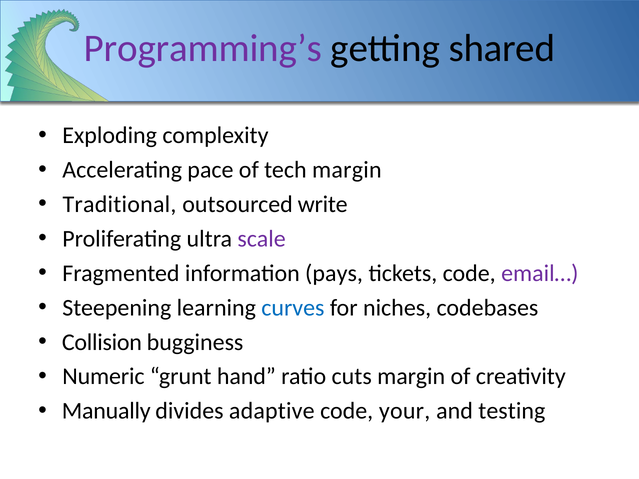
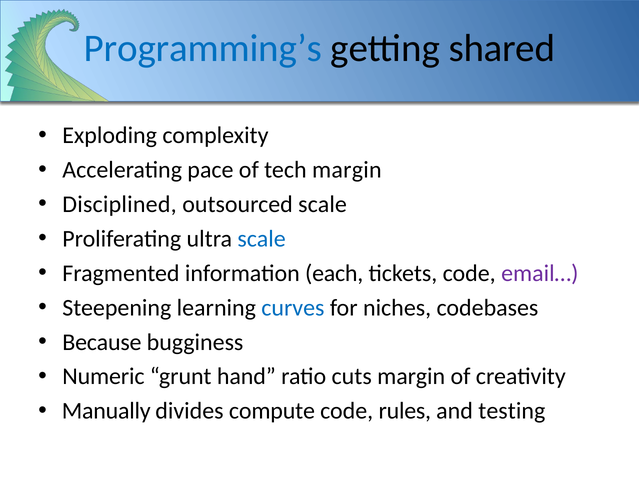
Programming’s colour: purple -> blue
Traditional: Traditional -> Disciplined
outsourced write: write -> scale
scale at (262, 239) colour: purple -> blue
pays: pays -> each
Collision: Collision -> Because
adaptive: adaptive -> compute
your: your -> rules
